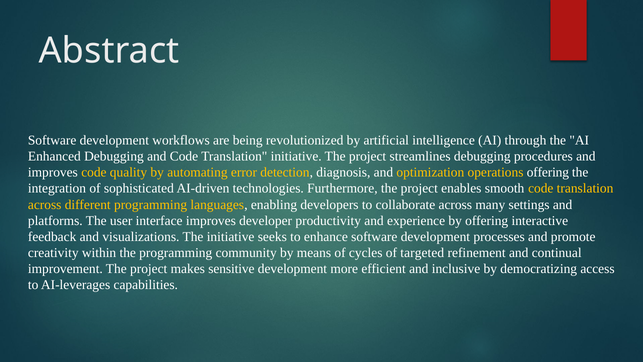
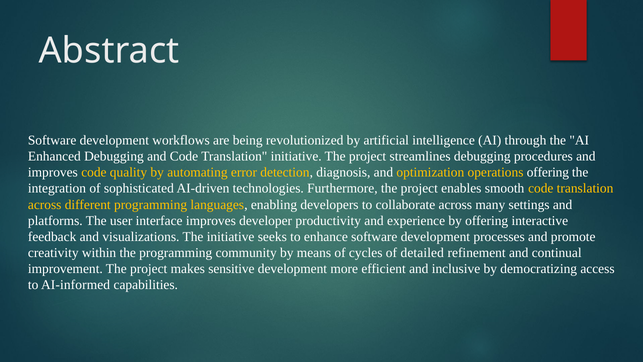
targeted: targeted -> detailed
AI-leverages: AI-leverages -> AI-informed
